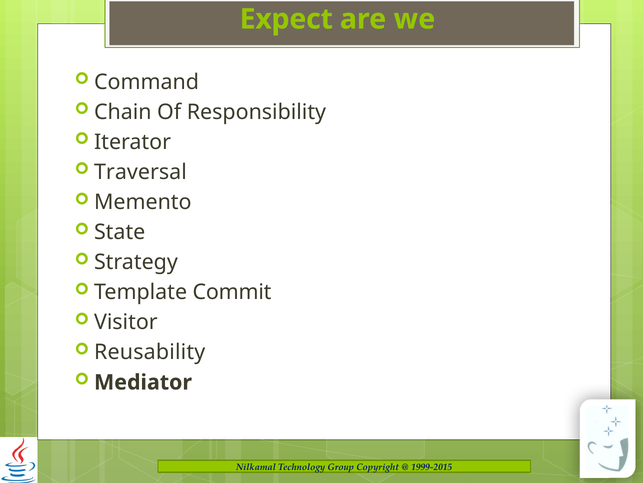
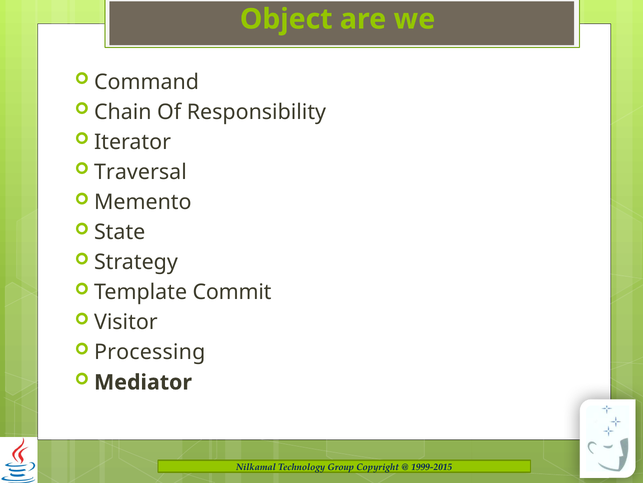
Expect: Expect -> Object
Reusability: Reusability -> Processing
